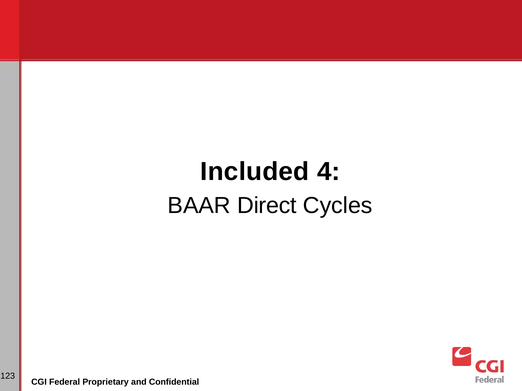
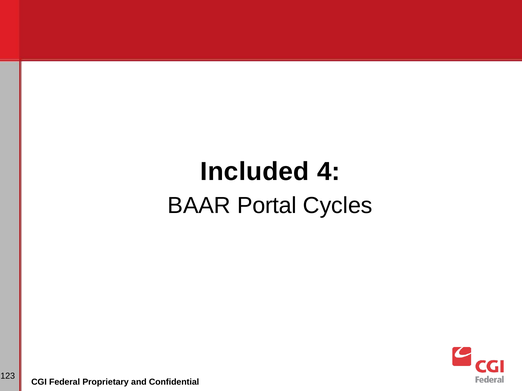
Direct: Direct -> Portal
